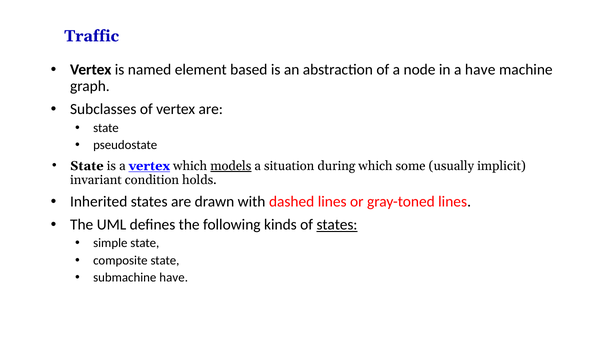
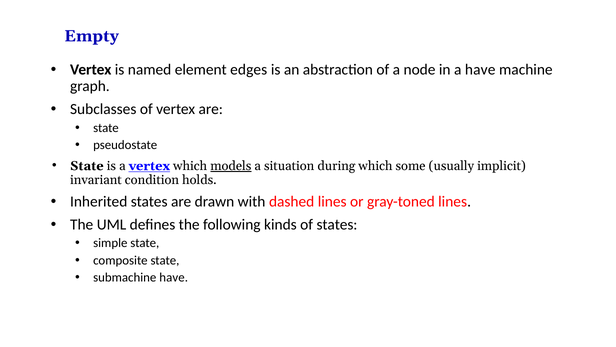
Traffic: Traffic -> Empty
based: based -> edges
states at (337, 224) underline: present -> none
